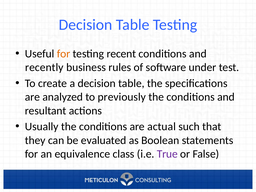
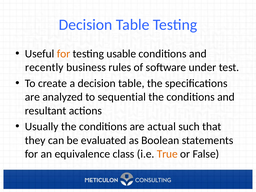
recent: recent -> usable
previously: previously -> sequential
True colour: purple -> orange
